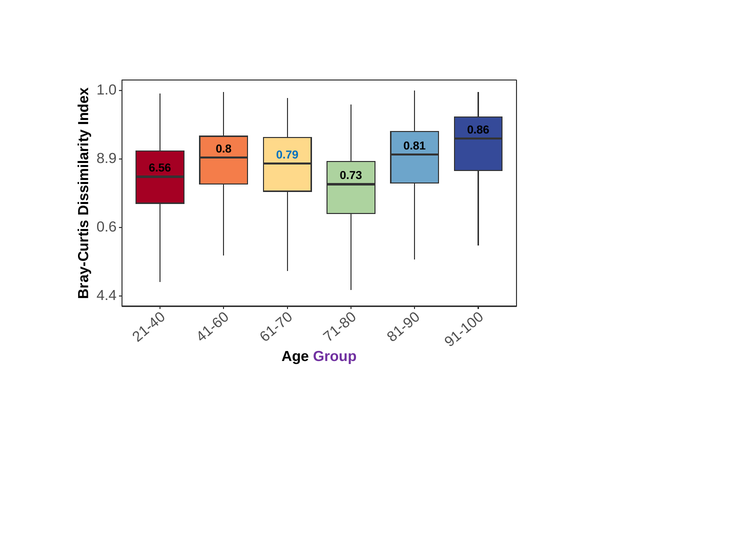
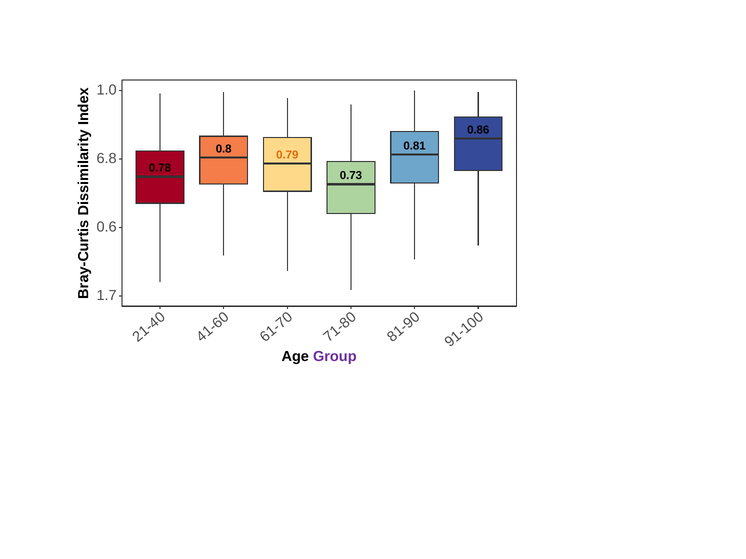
0.79 colour: blue -> orange
8.9: 8.9 -> 6.8
6.56: 6.56 -> 0.78
4.4: 4.4 -> 1.7
